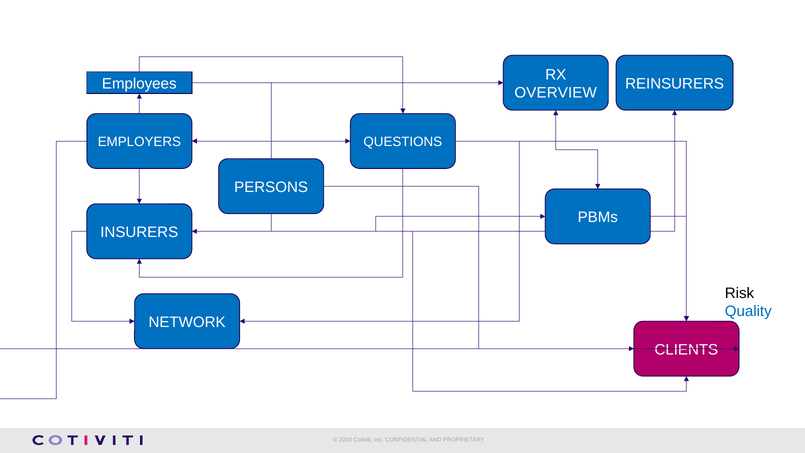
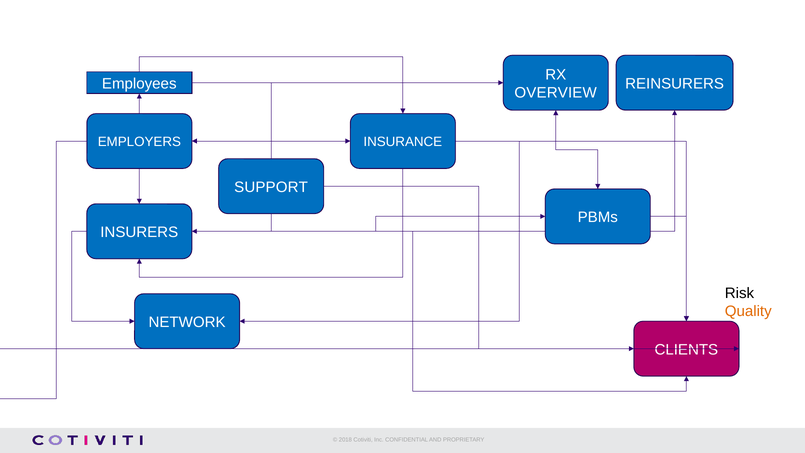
QUESTIONS: QUESTIONS -> INSURANCE
PERSONS: PERSONS -> SUPPORT
Quality colour: blue -> orange
